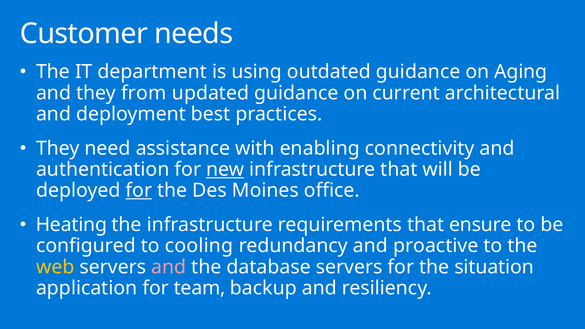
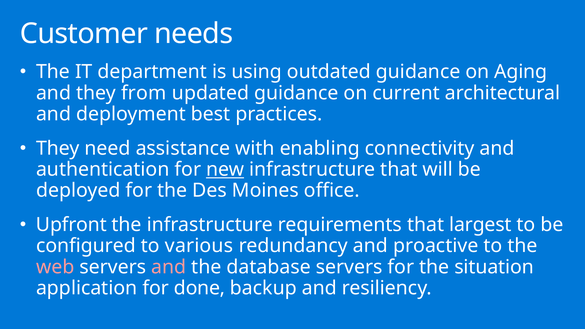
for at (139, 190) underline: present -> none
Heating: Heating -> Upfront
ensure: ensure -> largest
cooling: cooling -> various
web colour: yellow -> pink
team: team -> done
